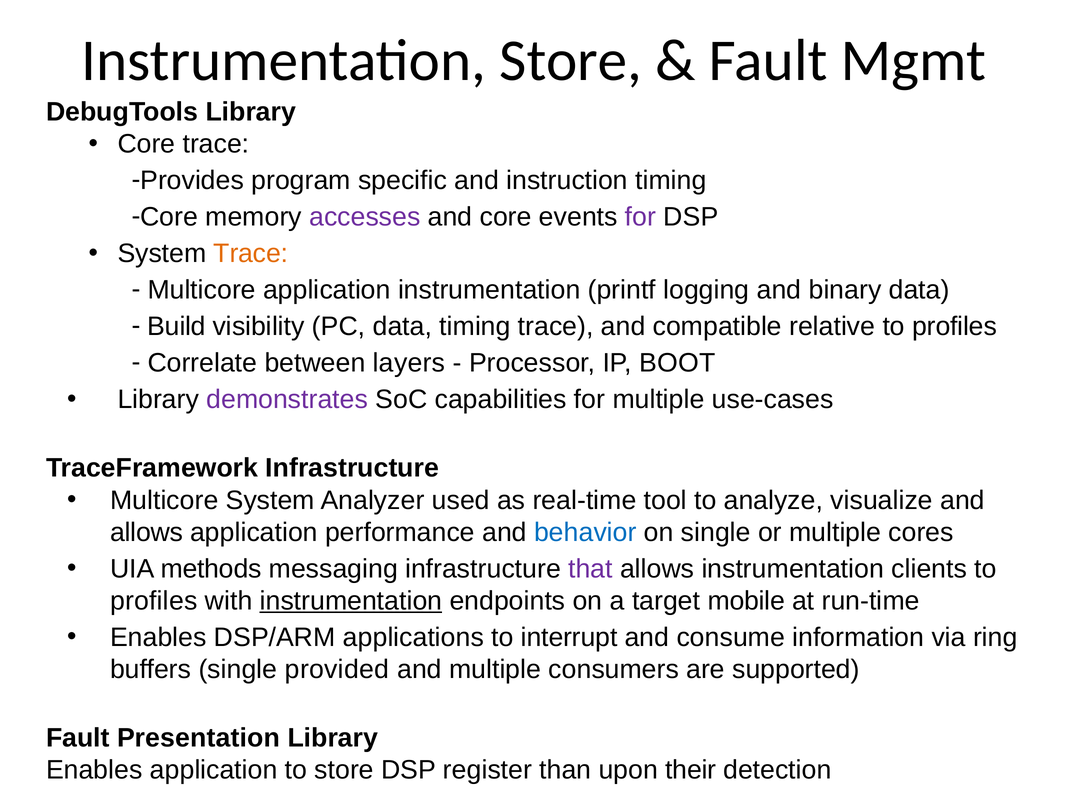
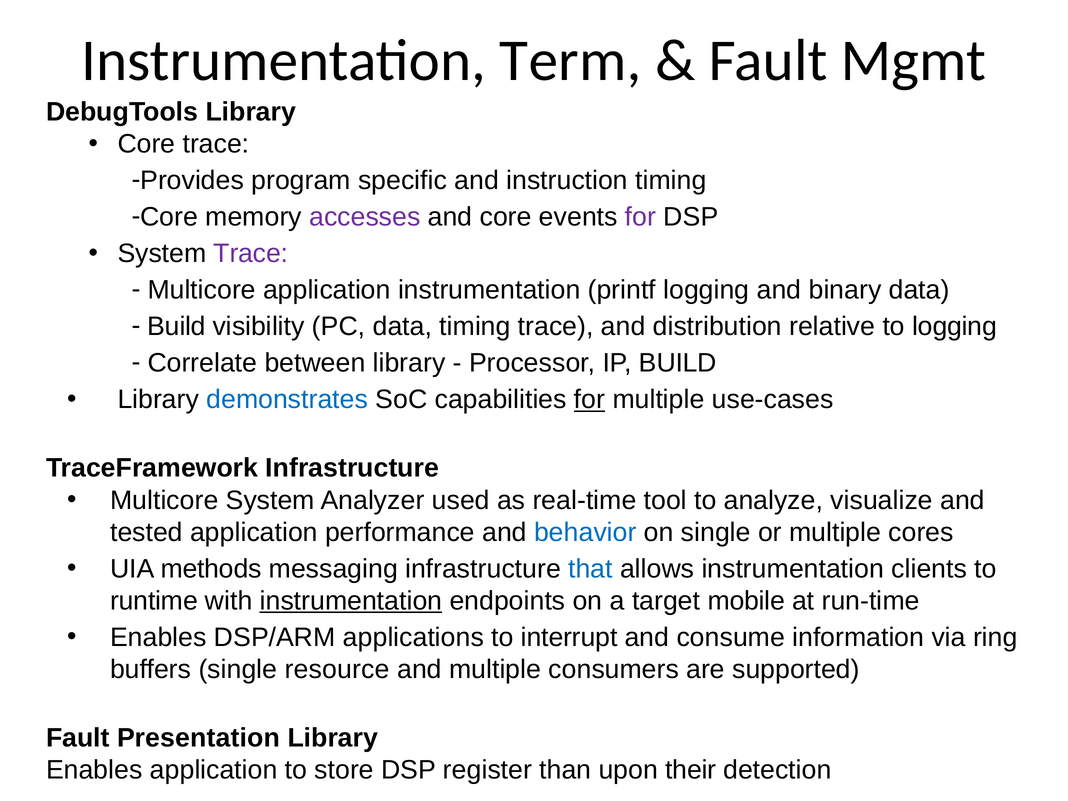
Instrumentation Store: Store -> Term
Trace at (251, 254) colour: orange -> purple
compatible: compatible -> distribution
relative to profiles: profiles -> logging
between layers: layers -> library
IP BOOT: BOOT -> BUILD
demonstrates colour: purple -> blue
for at (590, 400) underline: none -> present
allows at (147, 532): allows -> tested
that colour: purple -> blue
profiles at (154, 601): profiles -> runtime
provided: provided -> resource
